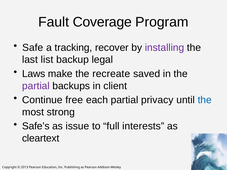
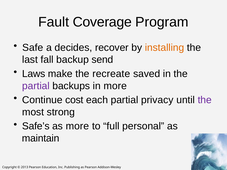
tracking: tracking -> decides
installing colour: purple -> orange
list: list -> fall
legal: legal -> send
in client: client -> more
free: free -> cost
the at (205, 100) colour: blue -> purple
as issue: issue -> more
interests: interests -> personal
cleartext: cleartext -> maintain
